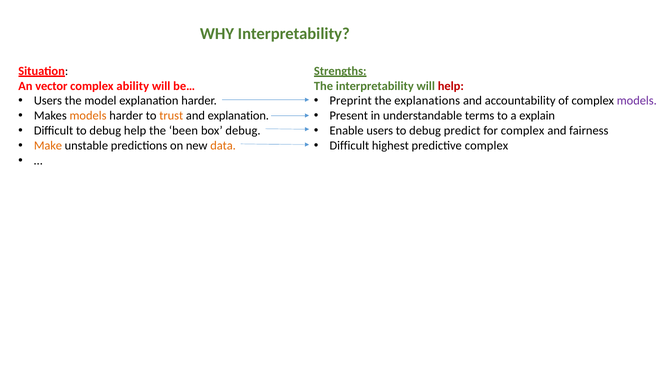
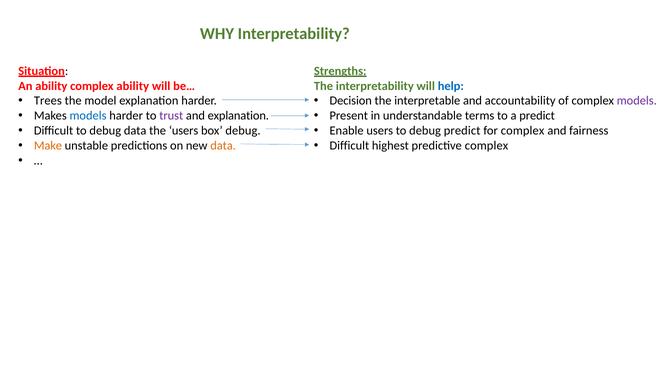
An vector: vector -> ability
help at (451, 86) colour: red -> blue
Users at (48, 101): Users -> Trees
Preprint: Preprint -> Decision
explanations: explanations -> interpretable
models at (88, 116) colour: orange -> blue
trust colour: orange -> purple
a explain: explain -> predict
debug help: help -> data
the been: been -> users
